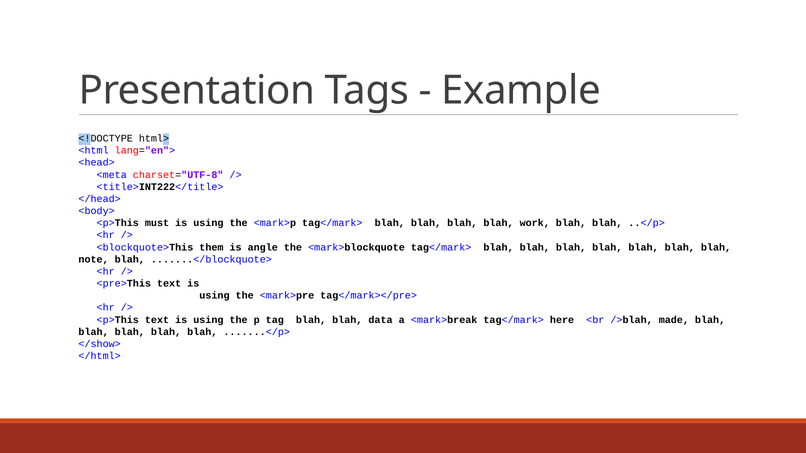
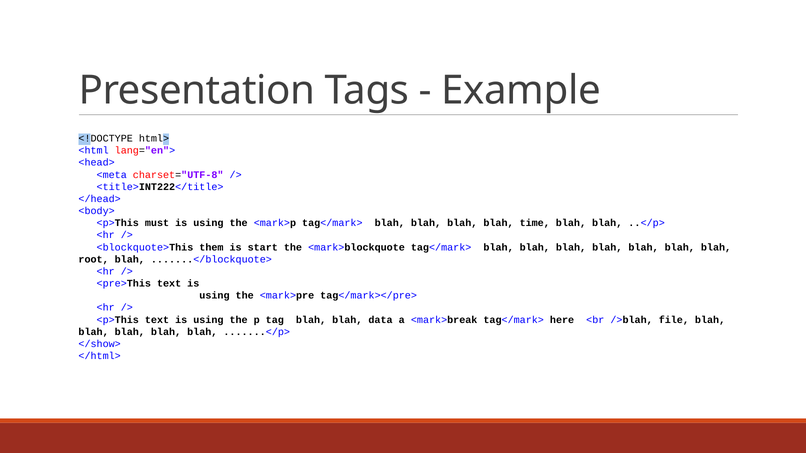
work: work -> time
angle: angle -> start
note: note -> root
made: made -> file
